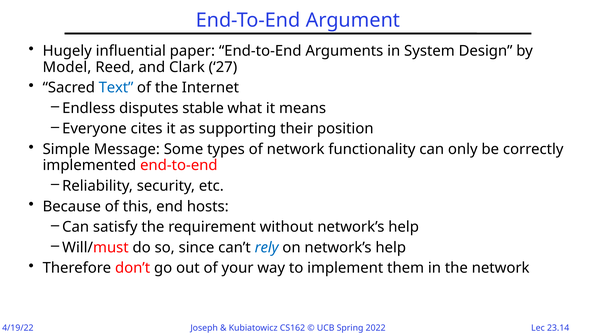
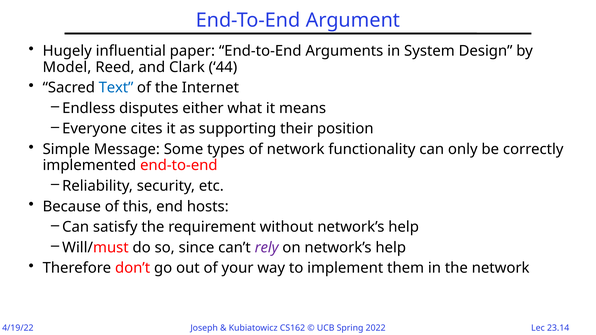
27: 27 -> 44
stable: stable -> either
rely colour: blue -> purple
